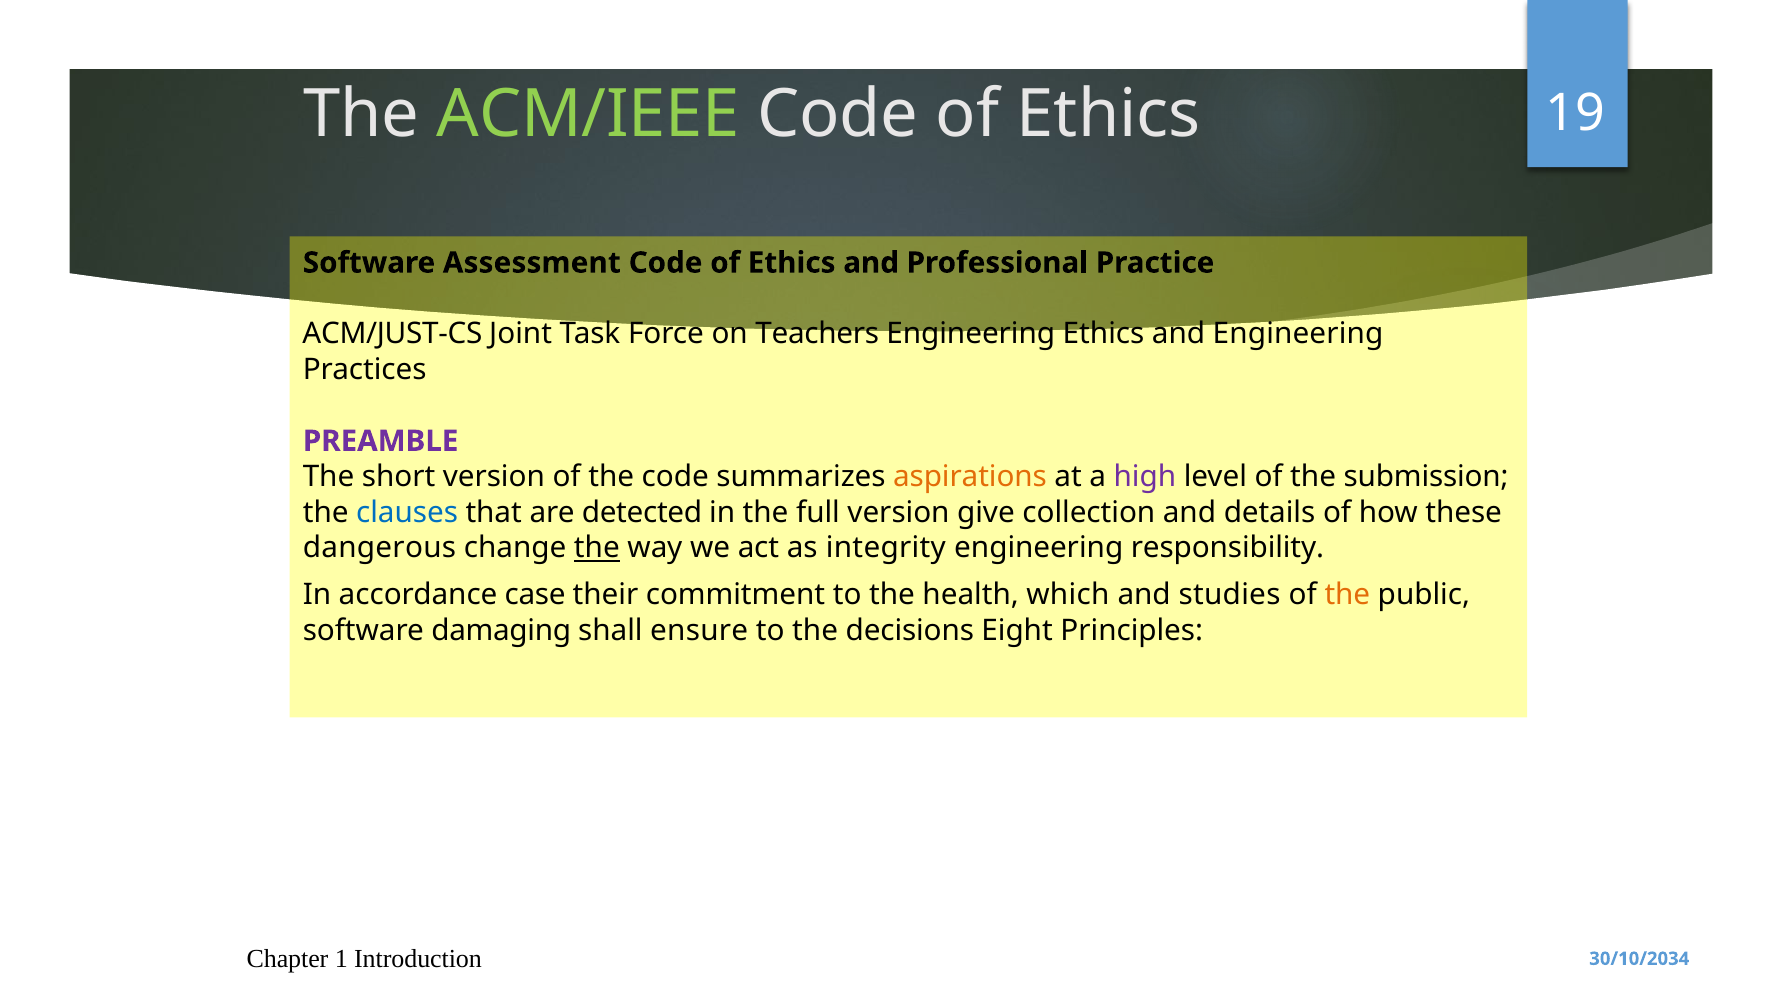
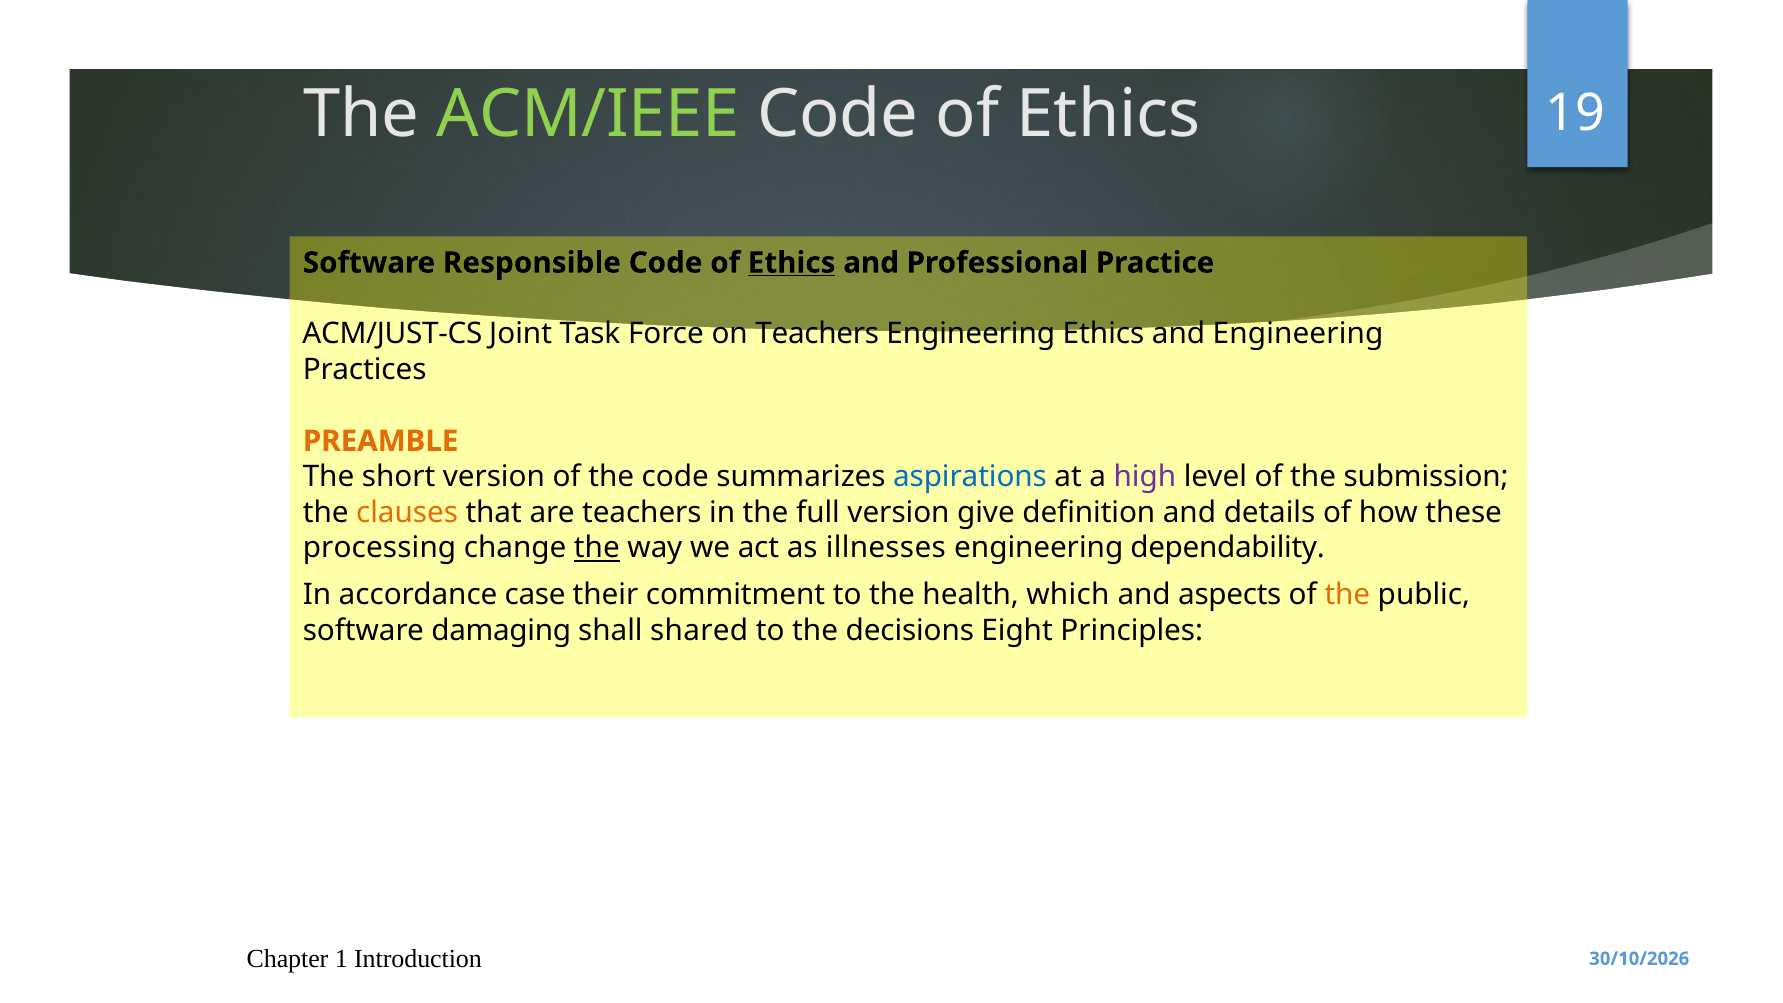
Assessment: Assessment -> Responsible
Ethics at (792, 263) underline: none -> present
PREAMBLE colour: purple -> orange
aspirations colour: orange -> blue
clauses colour: blue -> orange
are detected: detected -> teachers
collection: collection -> definition
dangerous: dangerous -> processing
integrity: integrity -> illnesses
responsibility: responsibility -> dependability
studies: studies -> aspects
ensure: ensure -> shared
30/10/2034: 30/10/2034 -> 30/10/2026
